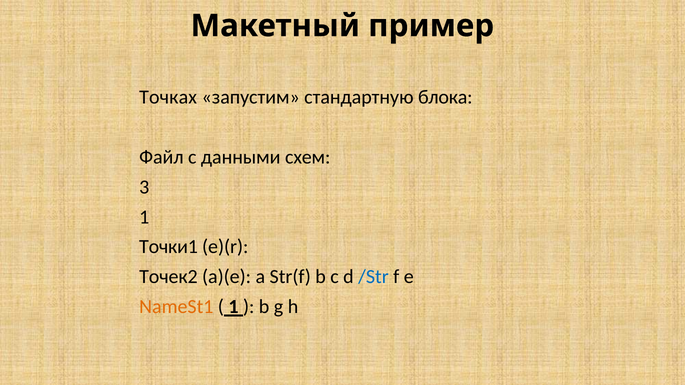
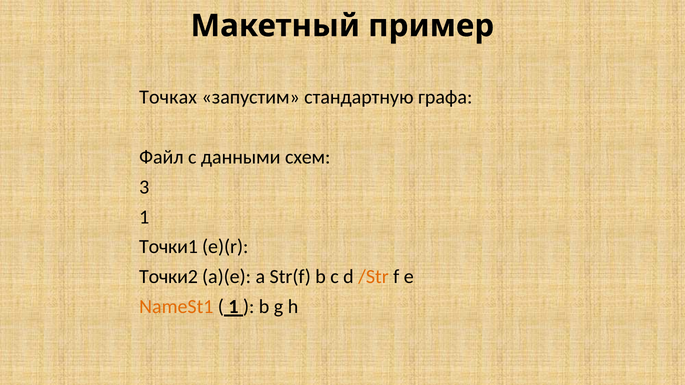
блока: блока -> графа
Точек2: Точек2 -> Точки2
/Str colour: blue -> orange
